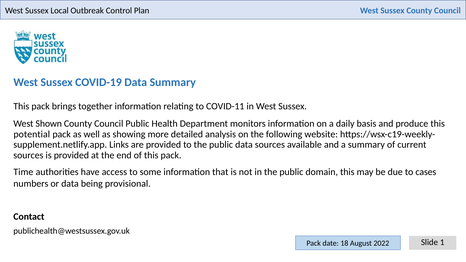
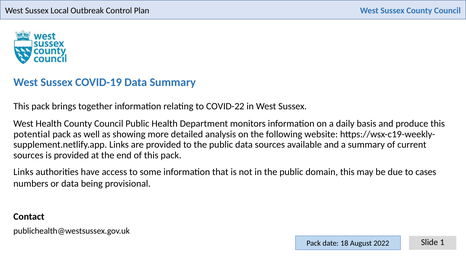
COVID-11: COVID-11 -> COVID-22
West Shown: Shown -> Health
Time at (23, 172): Time -> Links
